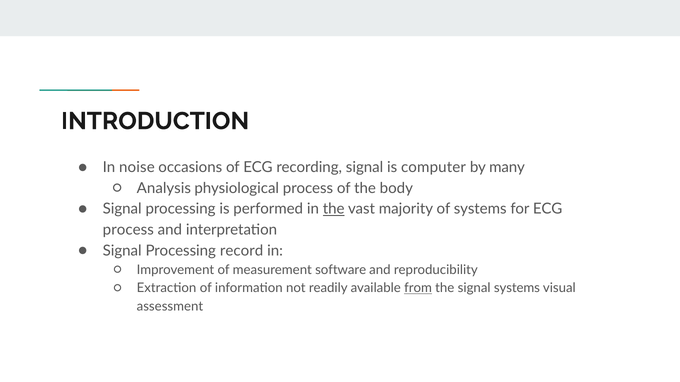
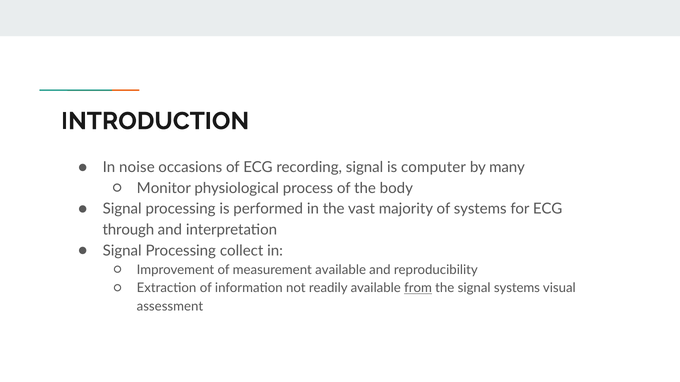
Analysis: Analysis -> Monitor
the at (334, 209) underline: present -> none
process at (128, 230): process -> through
record: record -> collect
measurement software: software -> available
